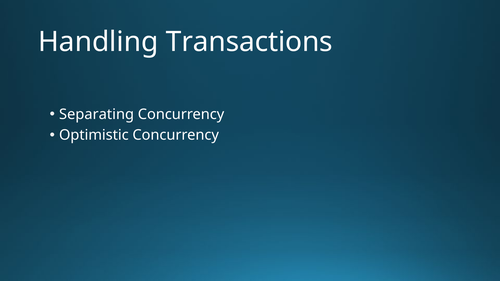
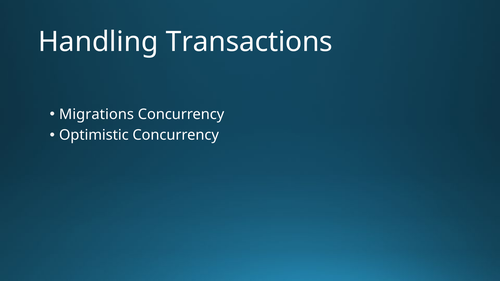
Separating: Separating -> Migrations
